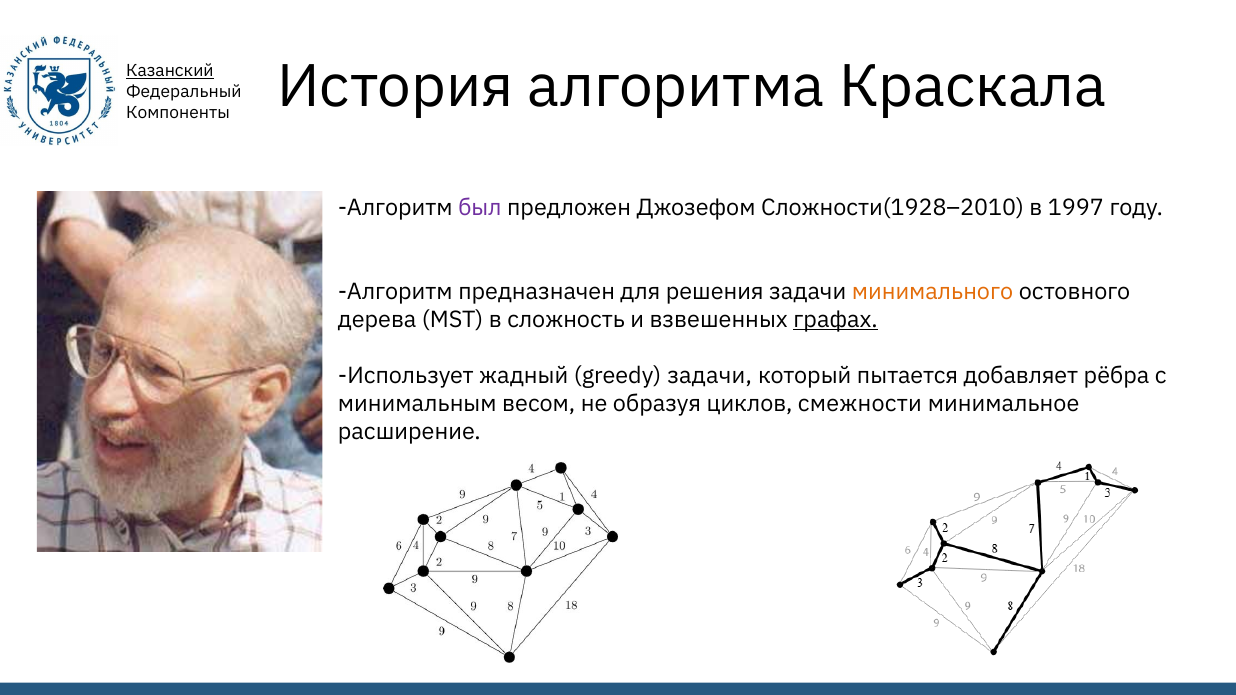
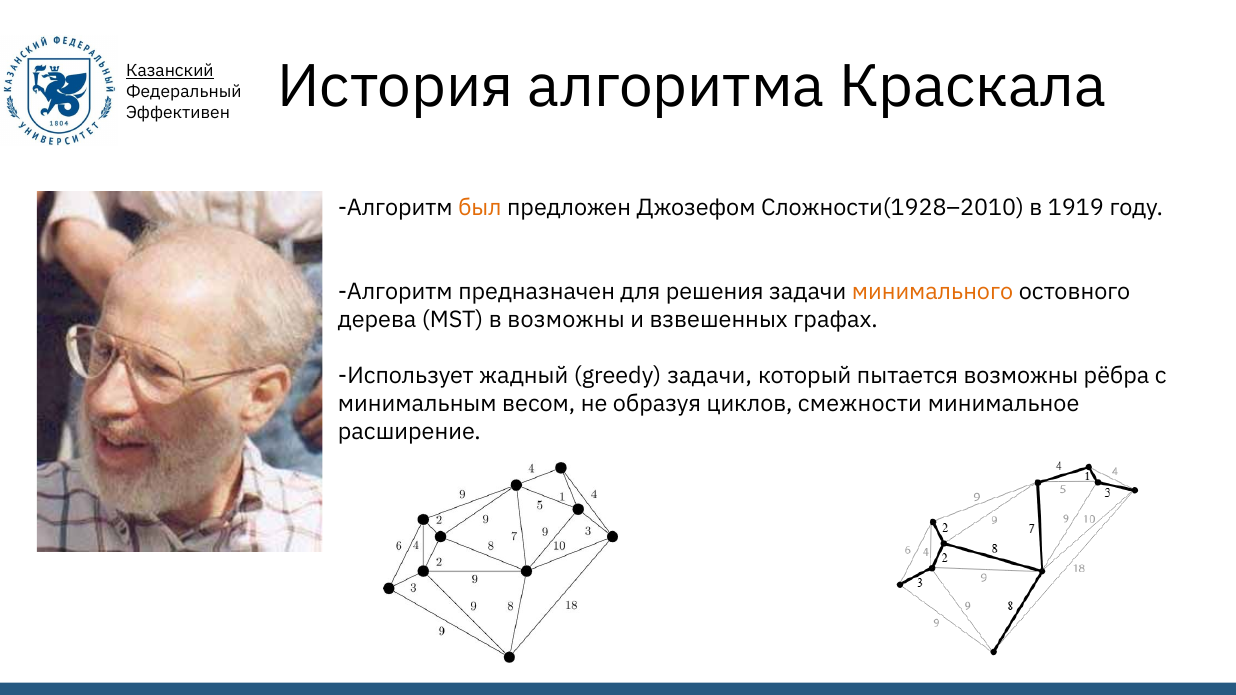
Компоненты: Компоненты -> Эффективен
был colour: purple -> orange
1997: 1997 -> 1919
в сложность: сложность -> возможны
графах underline: present -> none
пытается добавляет: добавляет -> возможны
